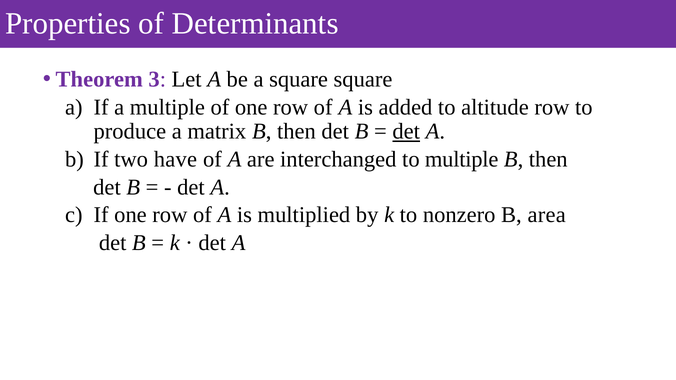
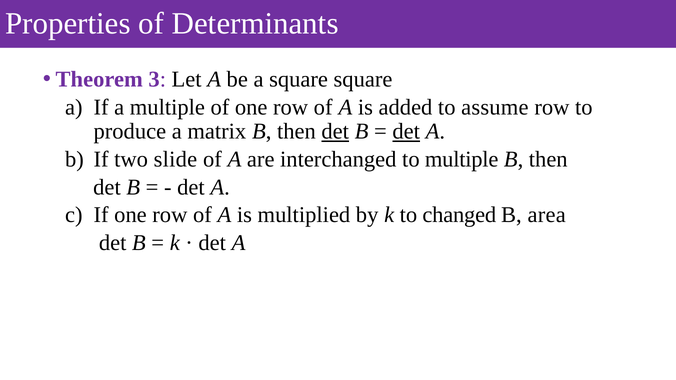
altitude: altitude -> assume
det at (335, 132) underline: none -> present
have: have -> slide
nonzero: nonzero -> changed
